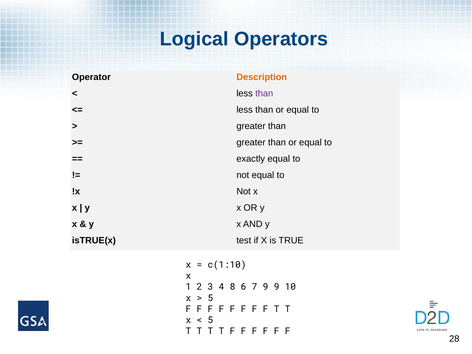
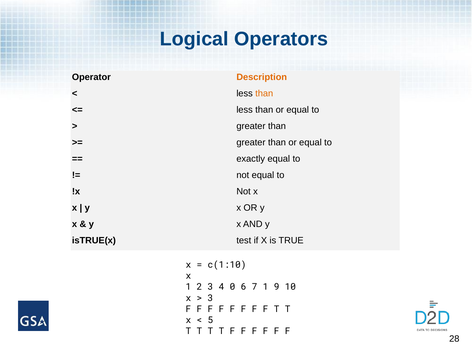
than at (264, 94) colour: purple -> orange
8: 8 -> 0
7 9: 9 -> 1
5 at (210, 298): 5 -> 3
